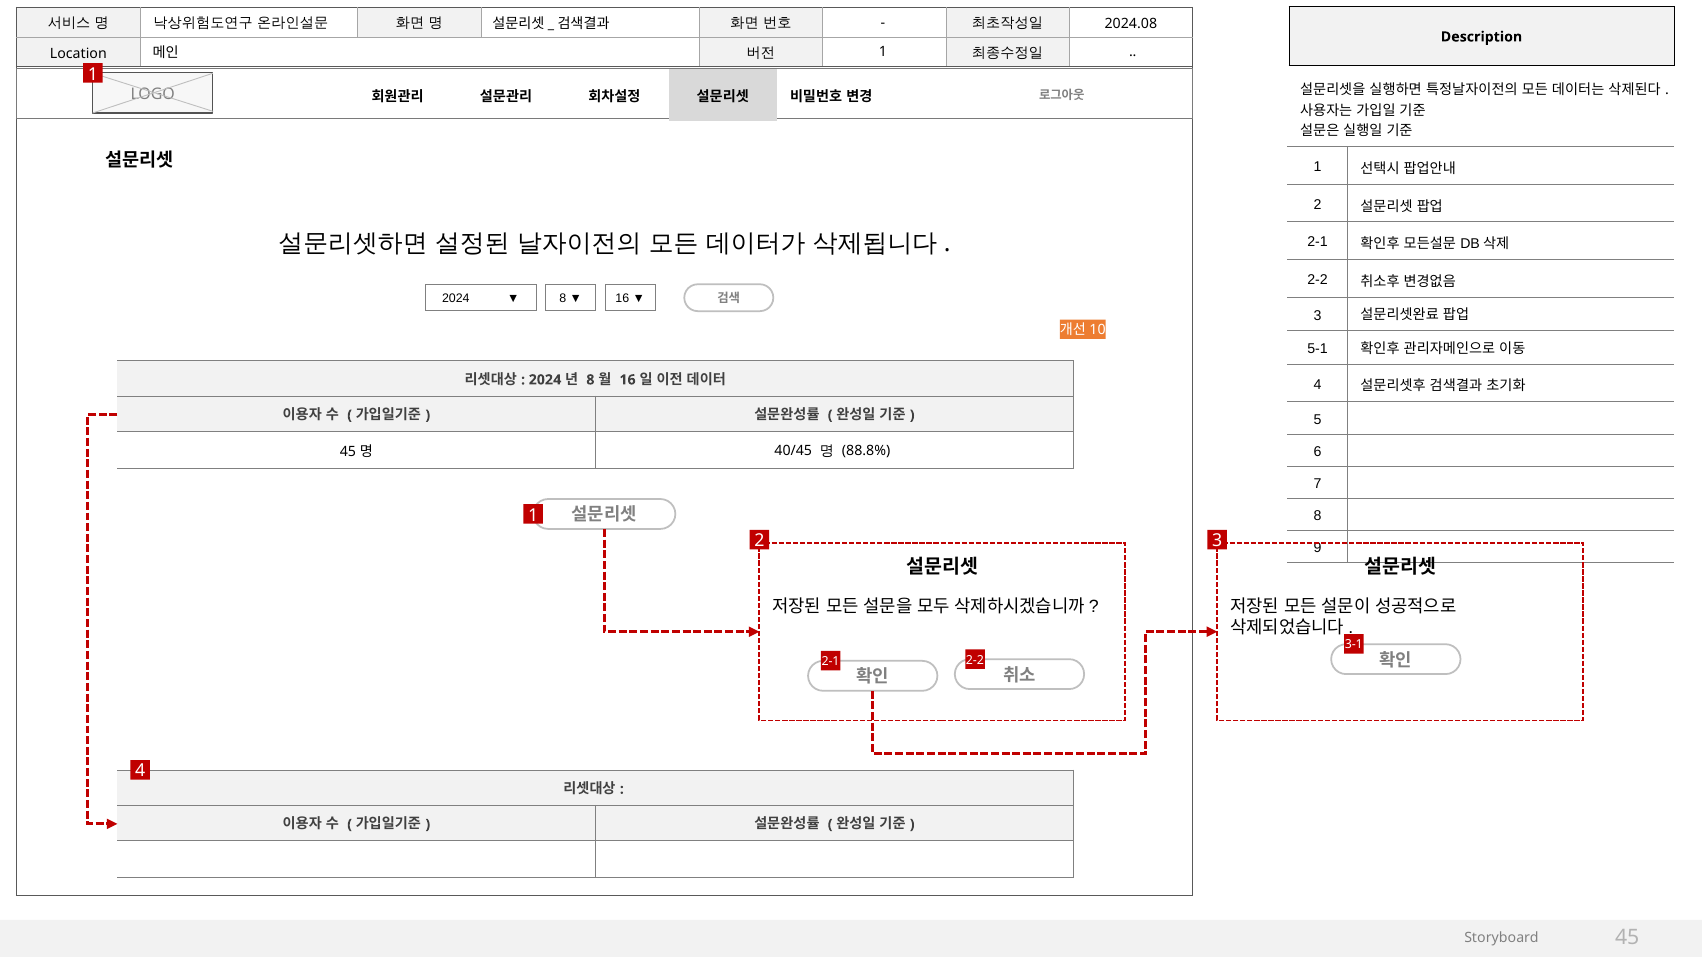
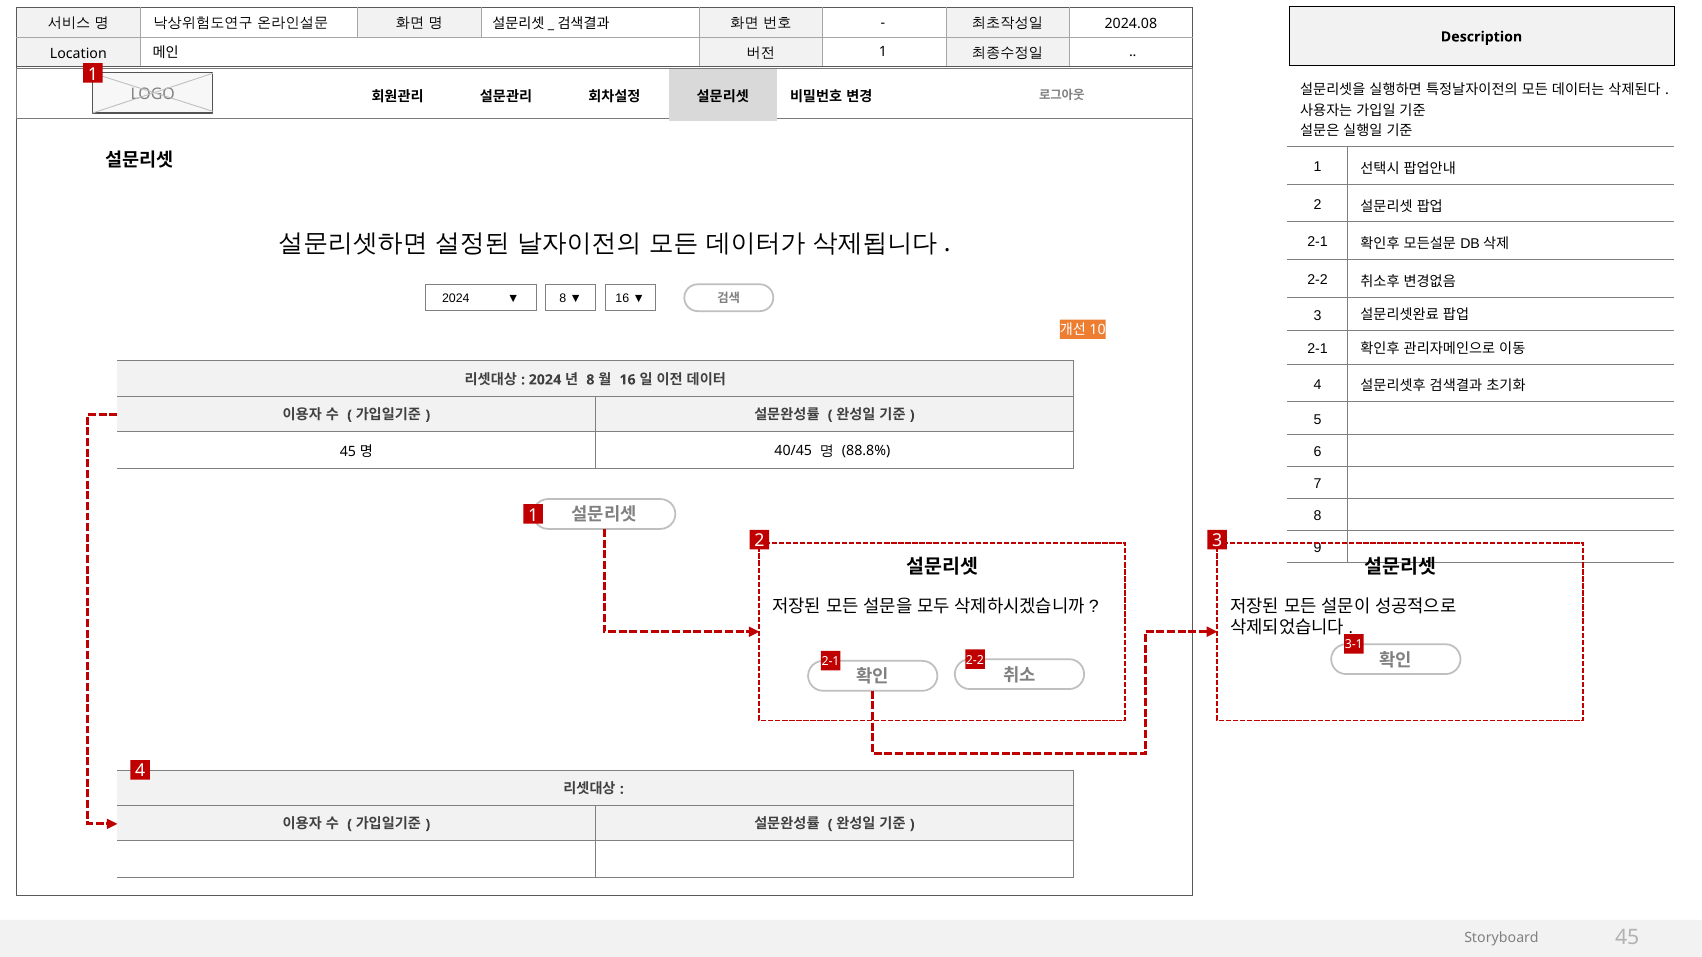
5-1 at (1318, 349): 5-1 -> 2-1
